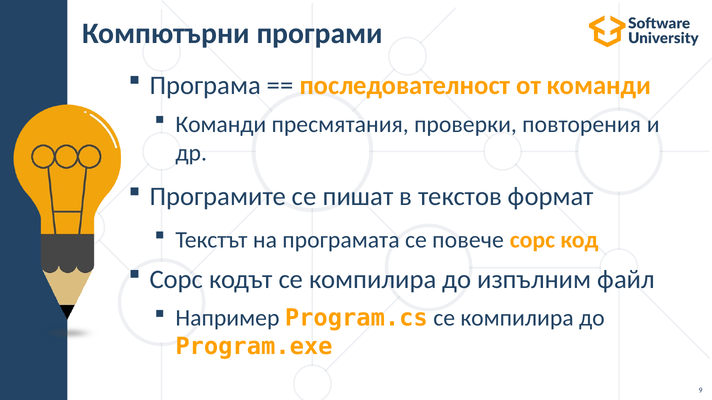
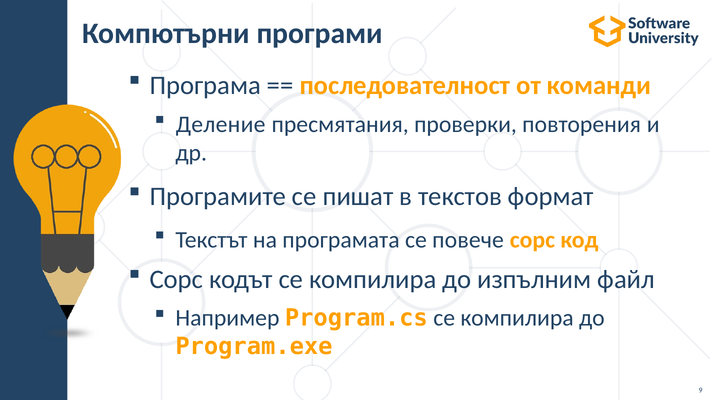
Команди at (221, 124): Команди -> Деление
